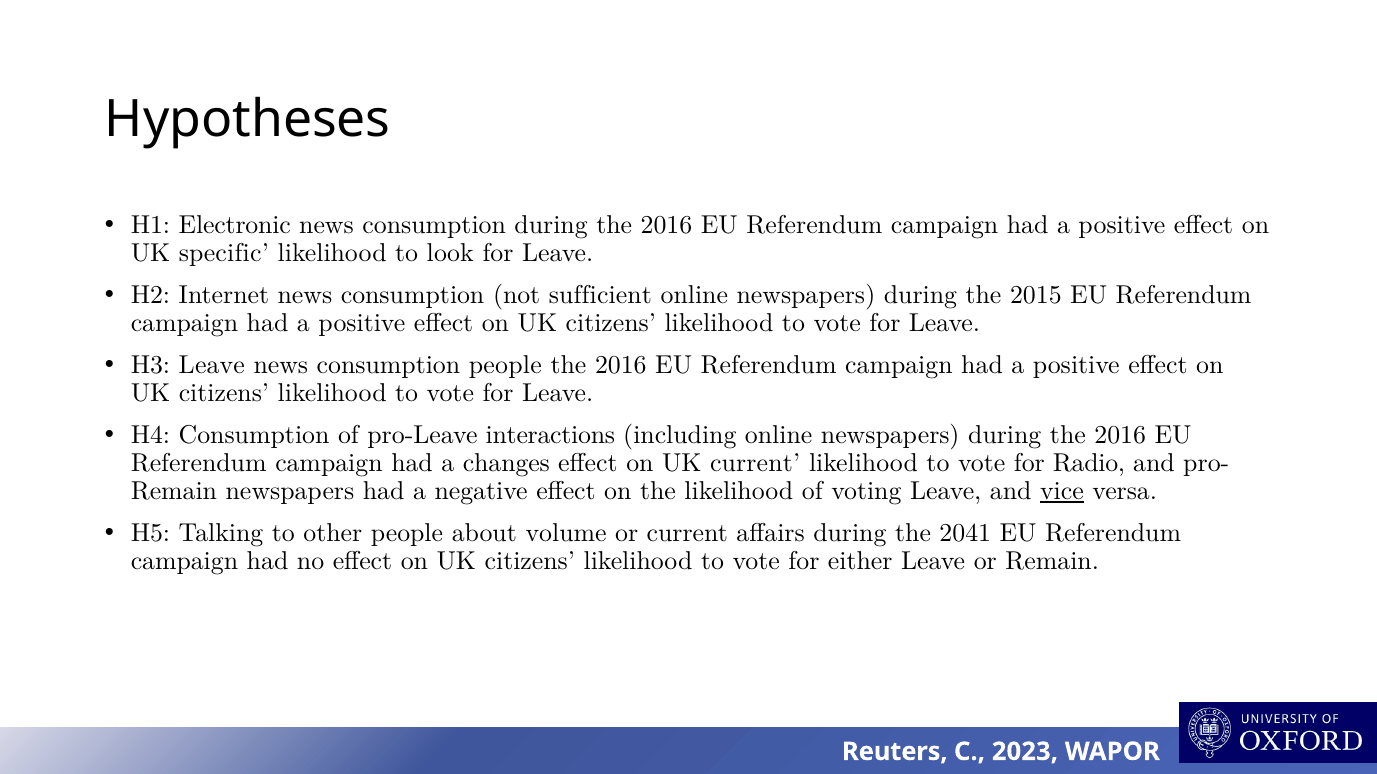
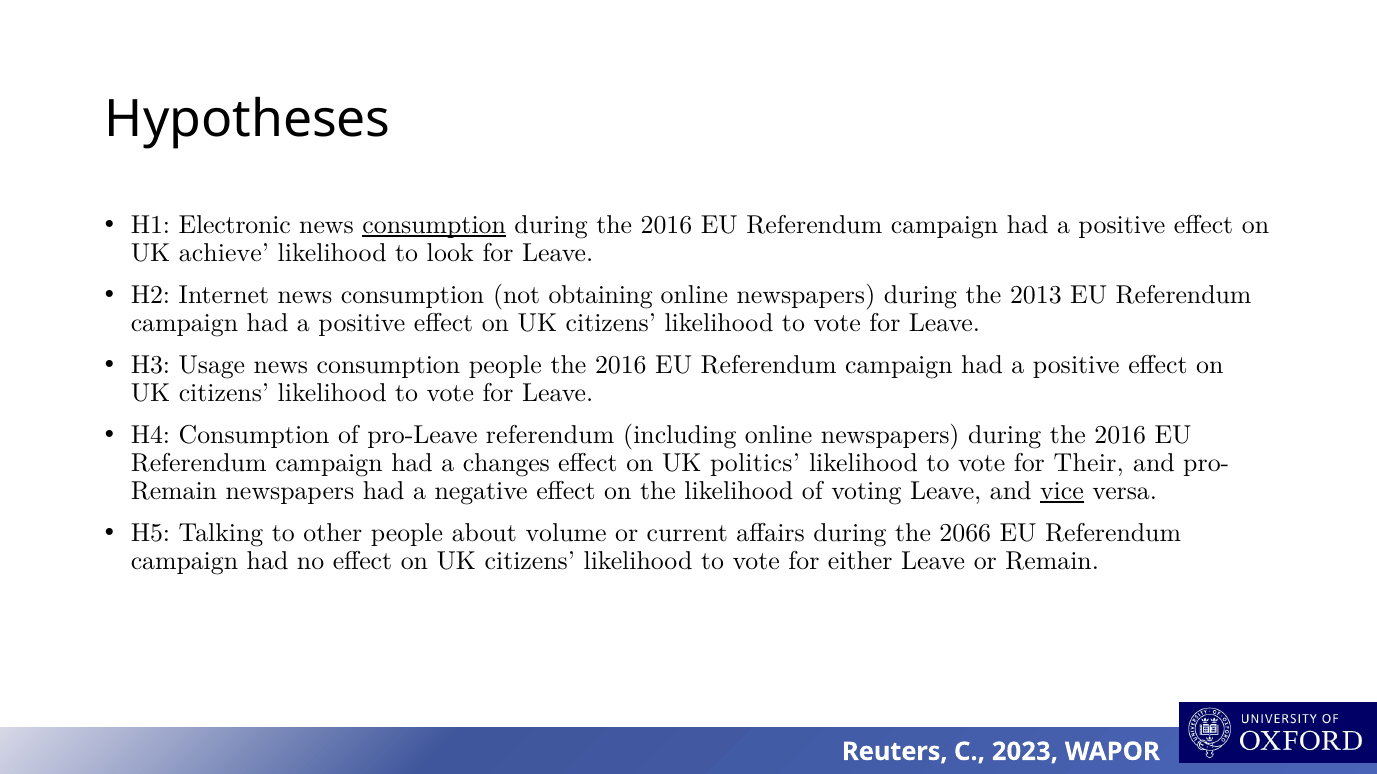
consumption at (434, 225) underline: none -> present
specific: specific -> achieve
sufficient: sufficient -> obtaining
2015: 2015 -> 2013
H3 Leave: Leave -> Usage
pro-Leave interactions: interactions -> referendum
UK current: current -> politics
Radio: Radio -> Their
2041: 2041 -> 2066
